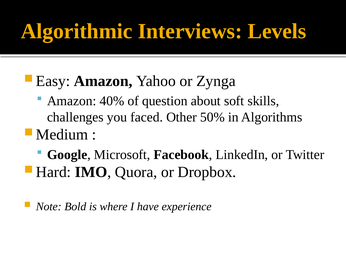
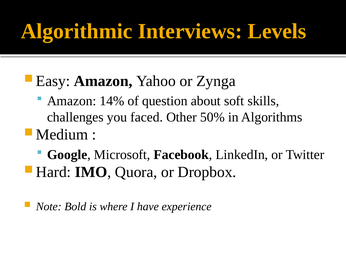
40%: 40% -> 14%
